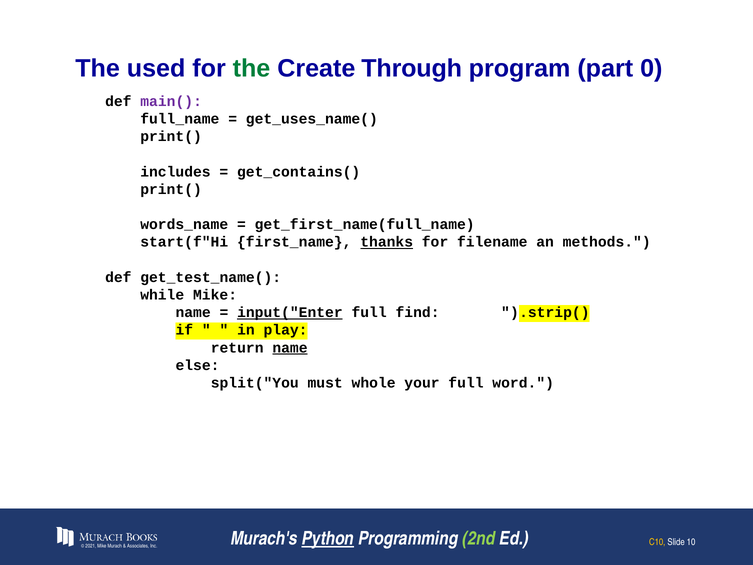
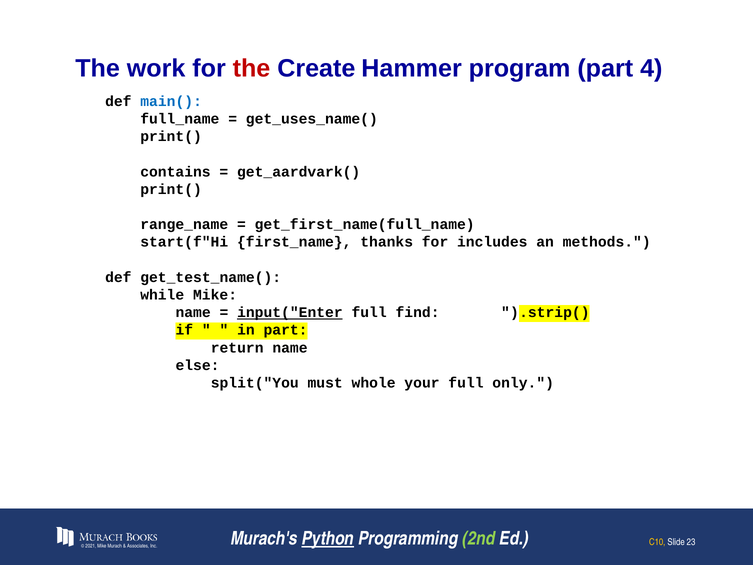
used: used -> work
the at (252, 68) colour: green -> red
Through: Through -> Hammer
0: 0 -> 4
main( colour: purple -> blue
includes: includes -> contains
get_contains(: get_contains( -> get_aardvark(
words_name: words_name -> range_name
thanks underline: present -> none
filename: filename -> includes
in play: play -> part
name at (290, 348) underline: present -> none
word: word -> only
10: 10 -> 23
